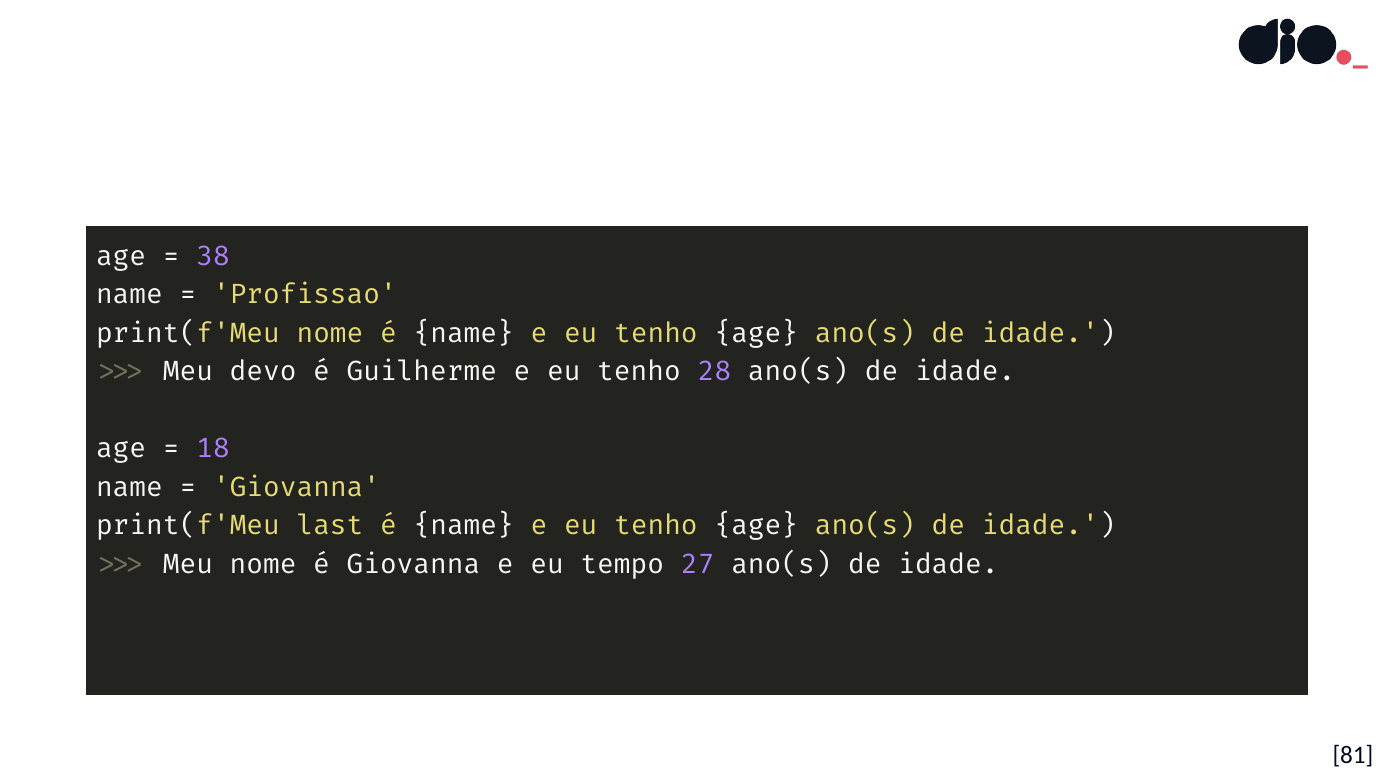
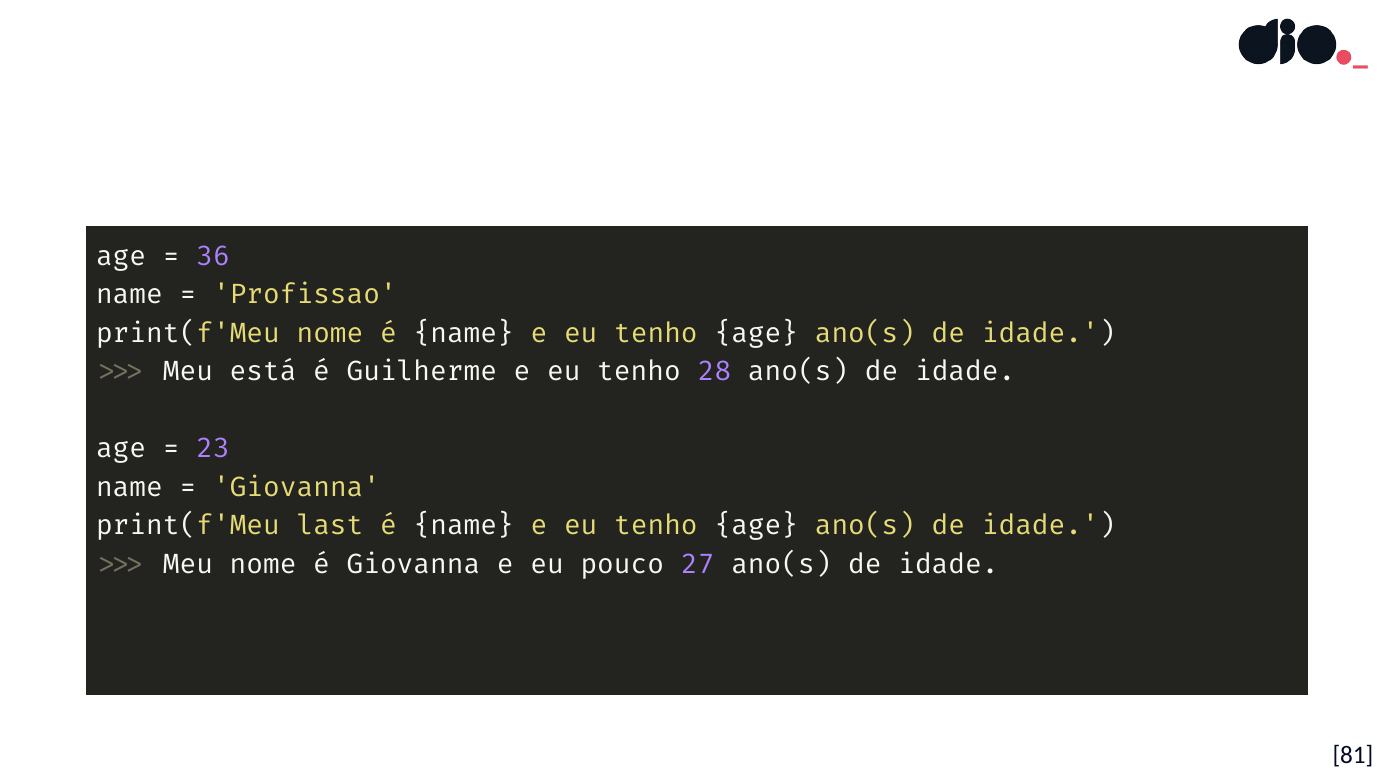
38: 38 -> 36
devo: devo -> está
18: 18 -> 23
tempo: tempo -> pouco
